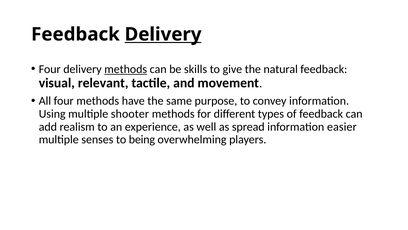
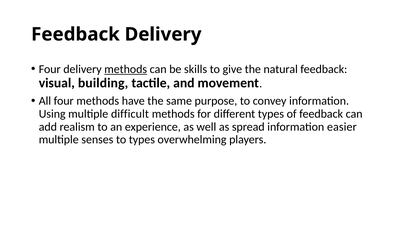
Delivery at (163, 34) underline: present -> none
relevant: relevant -> building
shooter: shooter -> difficult
to being: being -> types
